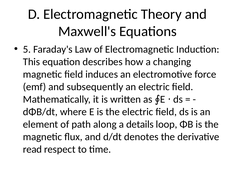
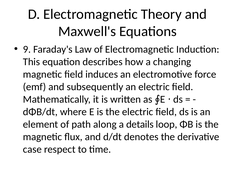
5: 5 -> 9
read: read -> case
